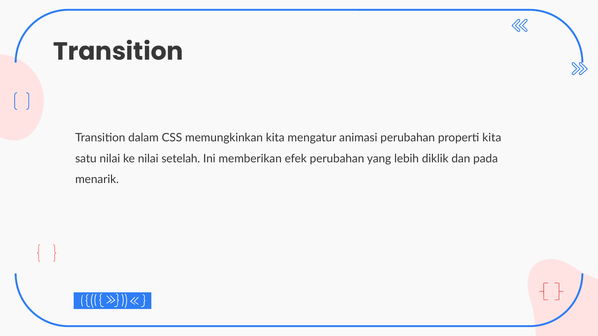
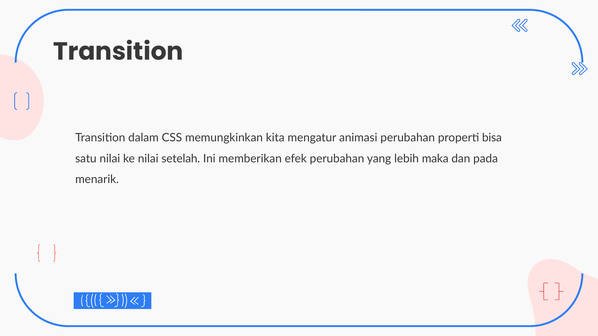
properti kita: kita -> bisa
diklik: diklik -> maka
